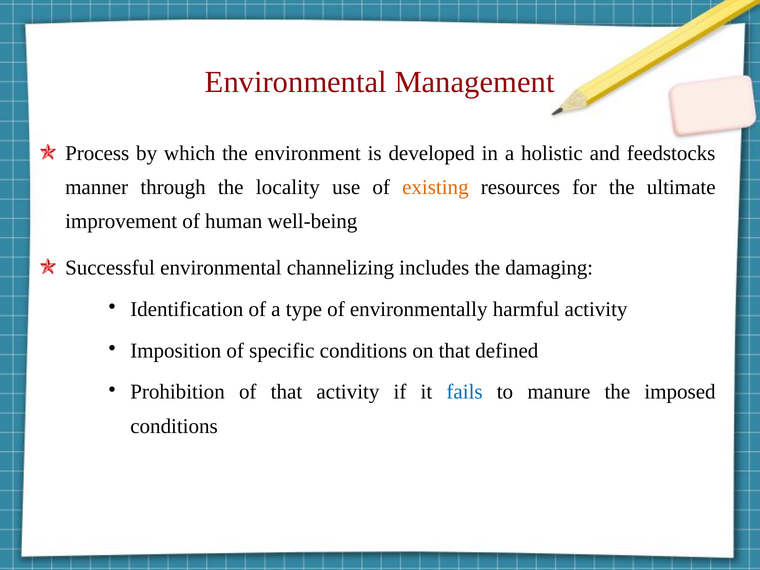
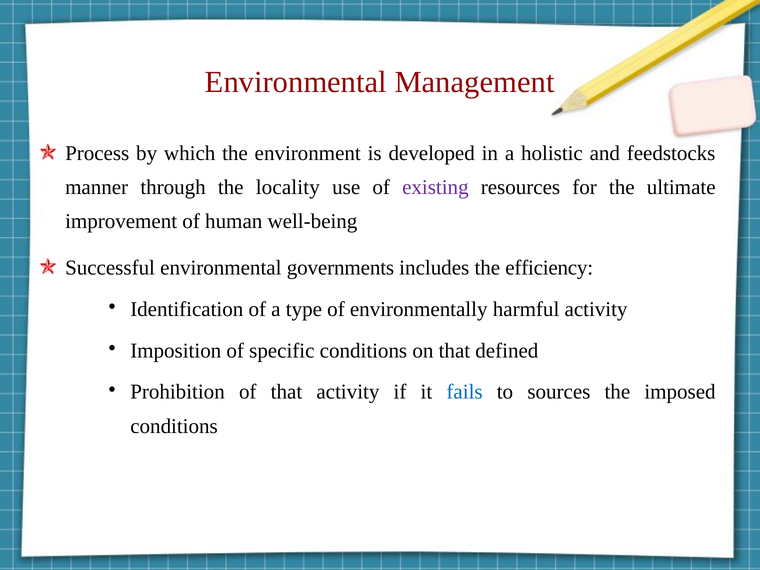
existing colour: orange -> purple
channelizing: channelizing -> governments
damaging: damaging -> efficiency
manure: manure -> sources
